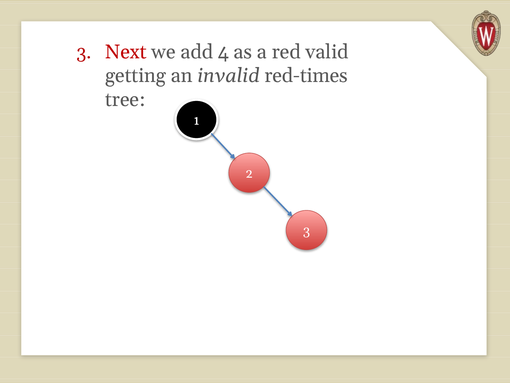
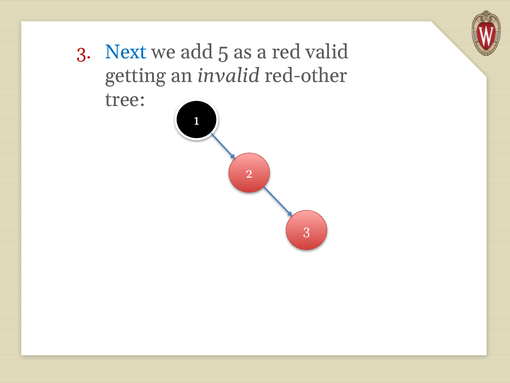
Next colour: red -> blue
4: 4 -> 5
red-times: red-times -> red-other
